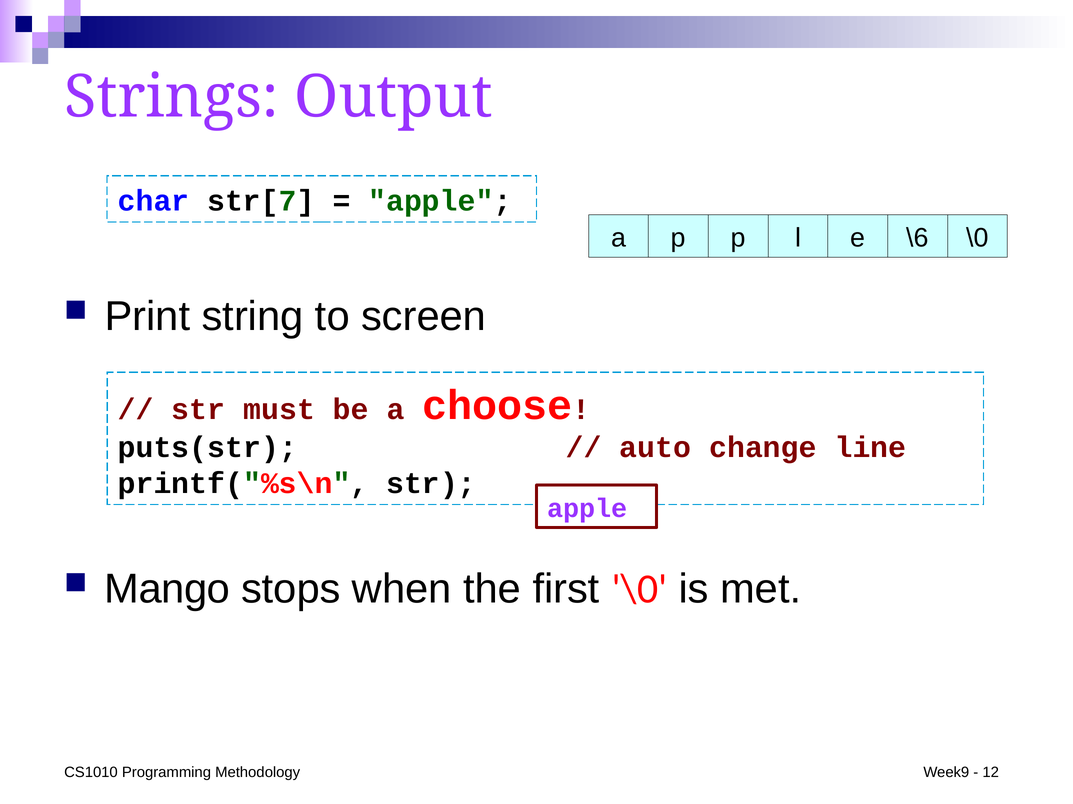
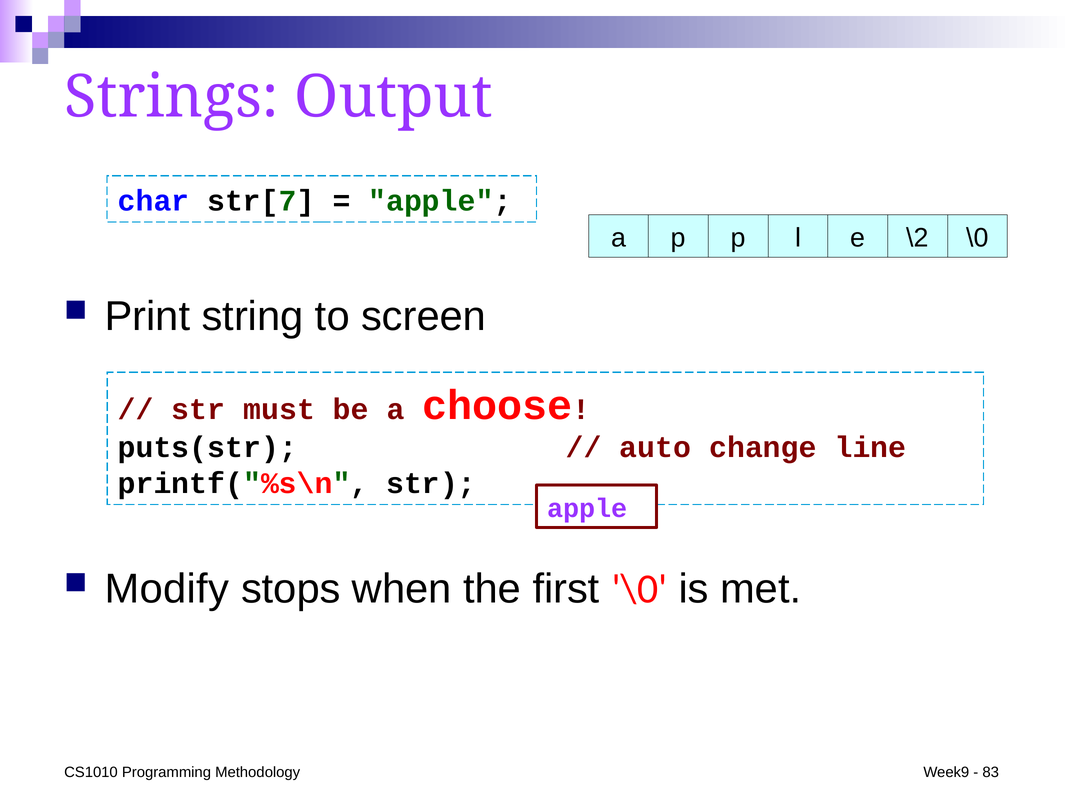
\6: \6 -> \2
Mango: Mango -> Modify
12: 12 -> 83
